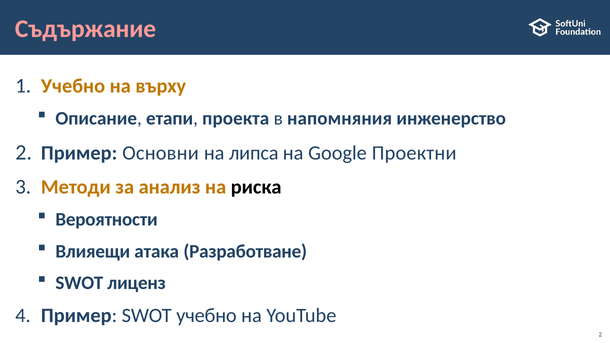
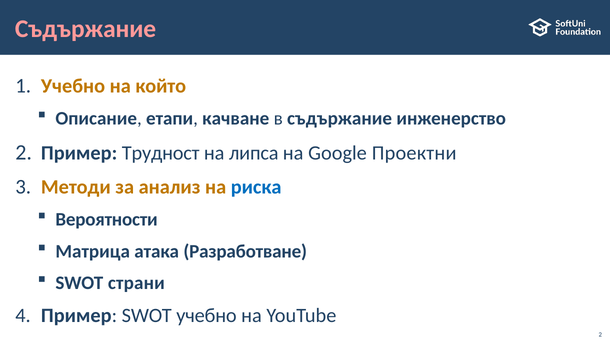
върху: върху -> който
проекта: проекта -> качване
в напомняния: напомняния -> съдържание
Основни: Основни -> Трудност
риска colour: black -> blue
Влияещи: Влияещи -> Матрица
лиценз: лиценз -> страни
